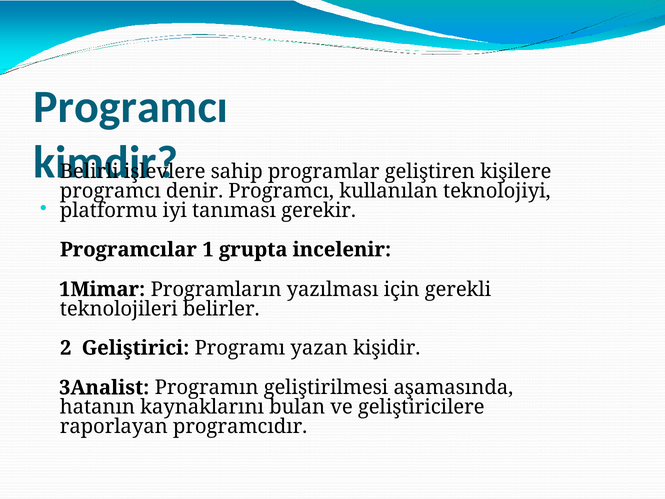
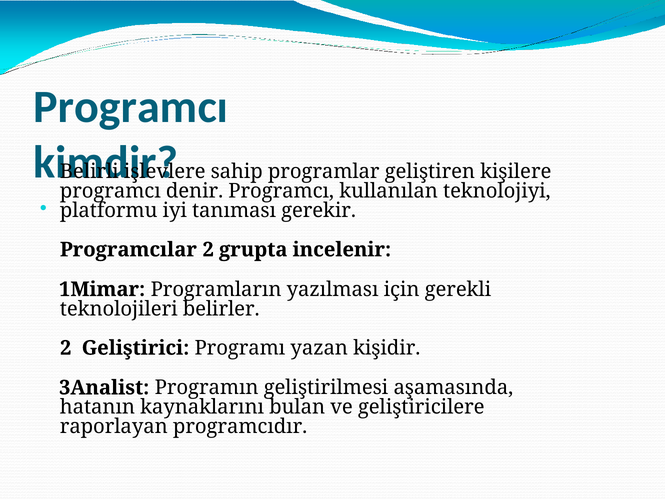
Programcılar 1: 1 -> 2
